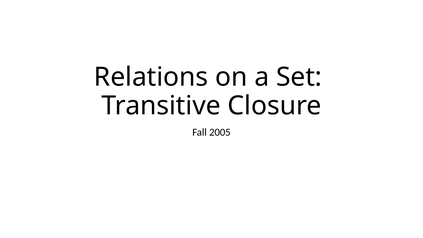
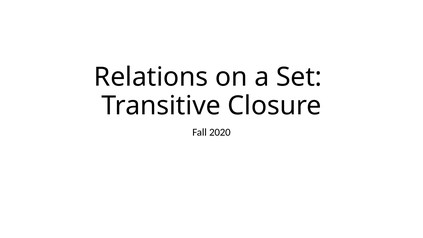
2005: 2005 -> 2020
